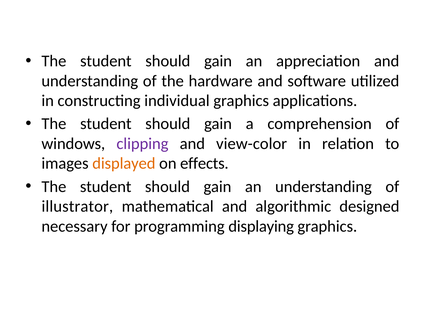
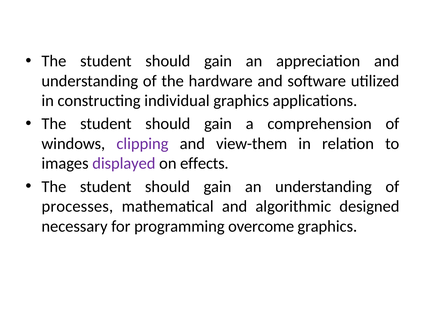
view-color: view-color -> view-them
displayed colour: orange -> purple
illustrator: illustrator -> processes
displaying: displaying -> overcome
